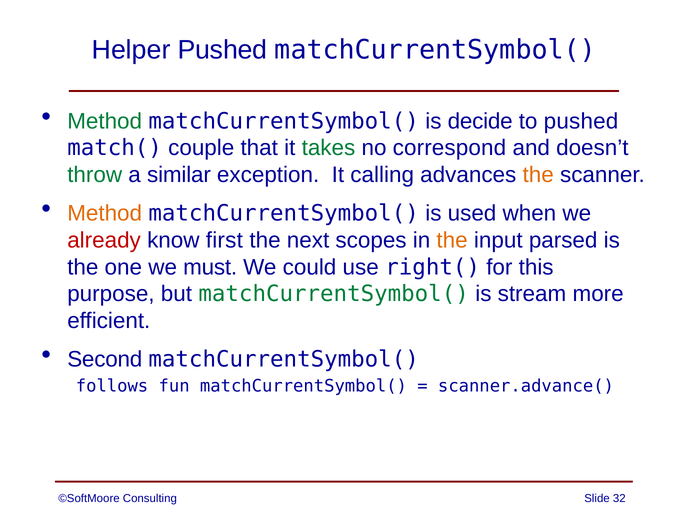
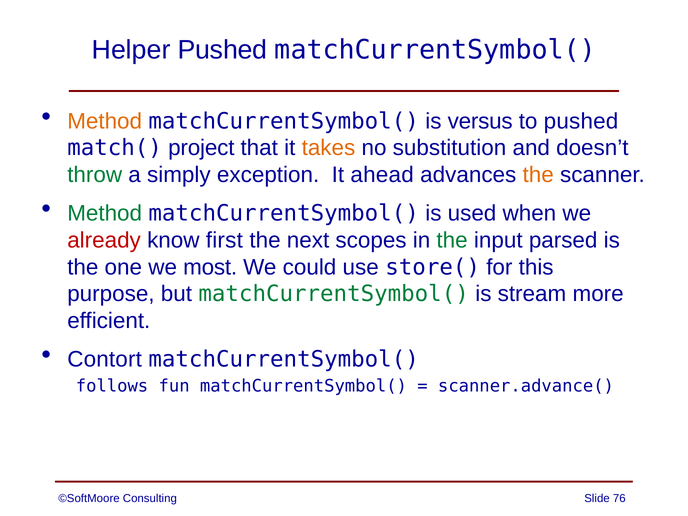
Method at (105, 121) colour: green -> orange
decide: decide -> versus
couple: couple -> project
takes colour: green -> orange
correspond: correspond -> substitution
similar: similar -> simply
calling: calling -> ahead
Method at (105, 213) colour: orange -> green
the at (452, 240) colour: orange -> green
must: must -> most
right(: right( -> store(
Second: Second -> Contort
32: 32 -> 76
